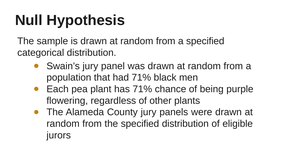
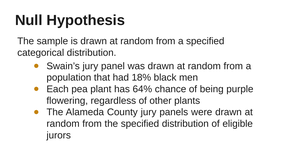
had 71%: 71% -> 18%
has 71%: 71% -> 64%
